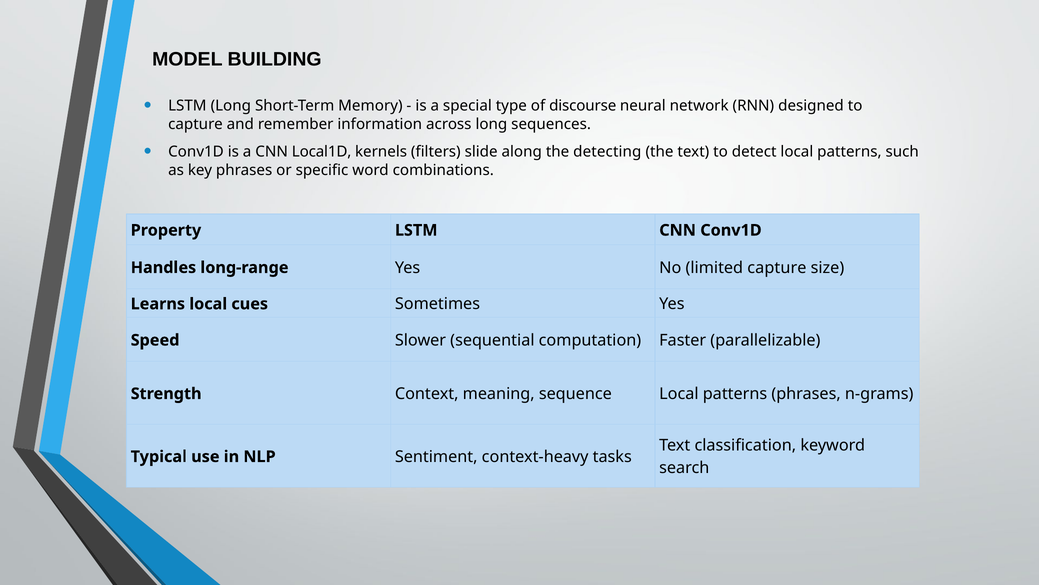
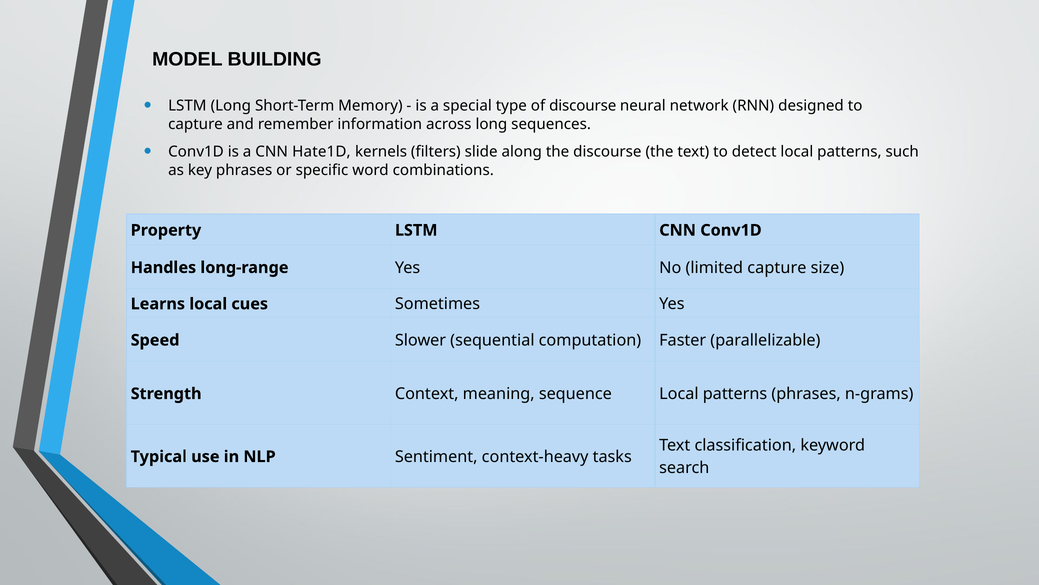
Local1D: Local1D -> Hate1D
the detecting: detecting -> discourse
